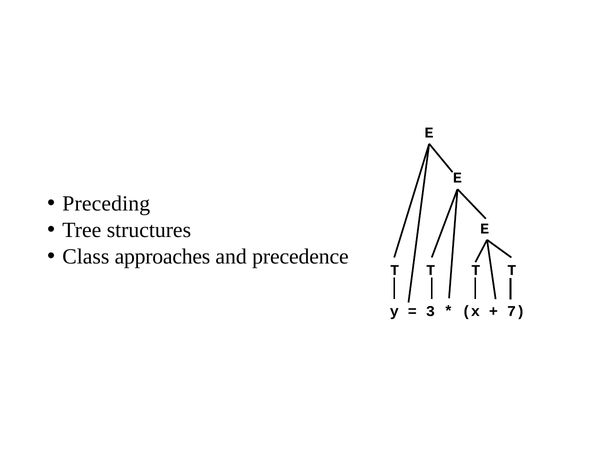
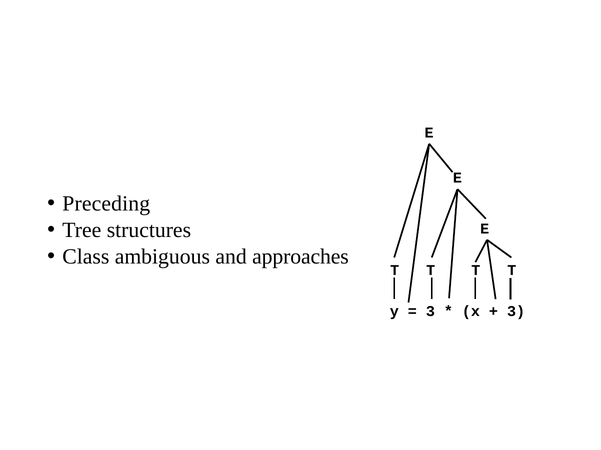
approaches: approaches -> ambiguous
precedence: precedence -> approaches
7 at (516, 312): 7 -> 3
